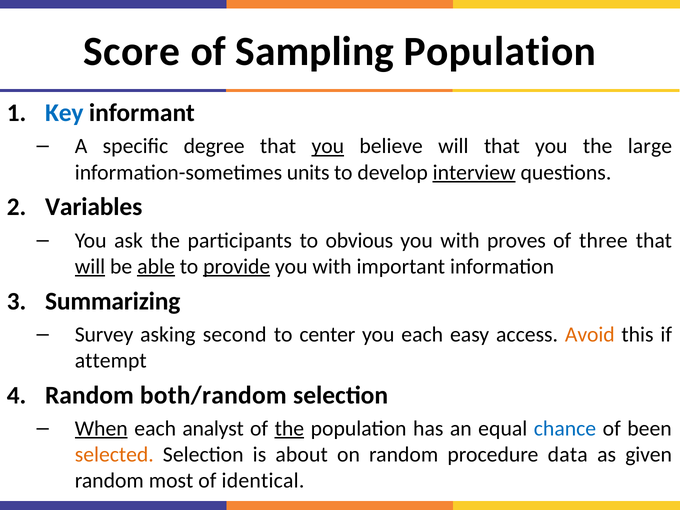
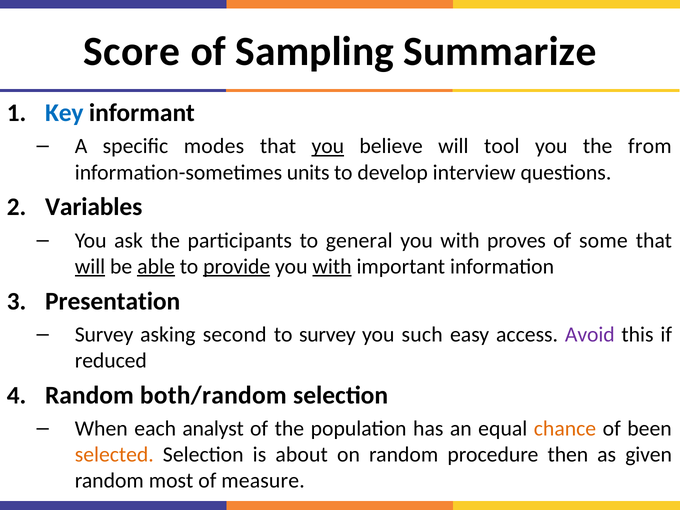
Sampling Population: Population -> Summarize
degree: degree -> modes
will that: that -> tool
large: large -> from
interview underline: present -> none
obvious: obvious -> general
three: three -> some
with at (332, 266) underline: none -> present
Summarizing: Summarizing -> Presentation
to center: center -> survey
you each: each -> such
Avoid colour: orange -> purple
attempt: attempt -> reduced
When underline: present -> none
the at (289, 429) underline: present -> none
chance colour: blue -> orange
data: data -> then
identical: identical -> measure
